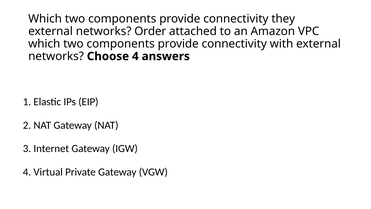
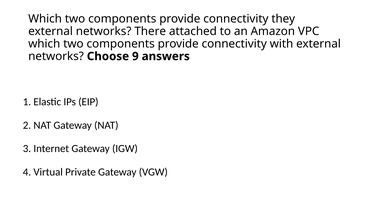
Order: Order -> There
Choose 4: 4 -> 9
